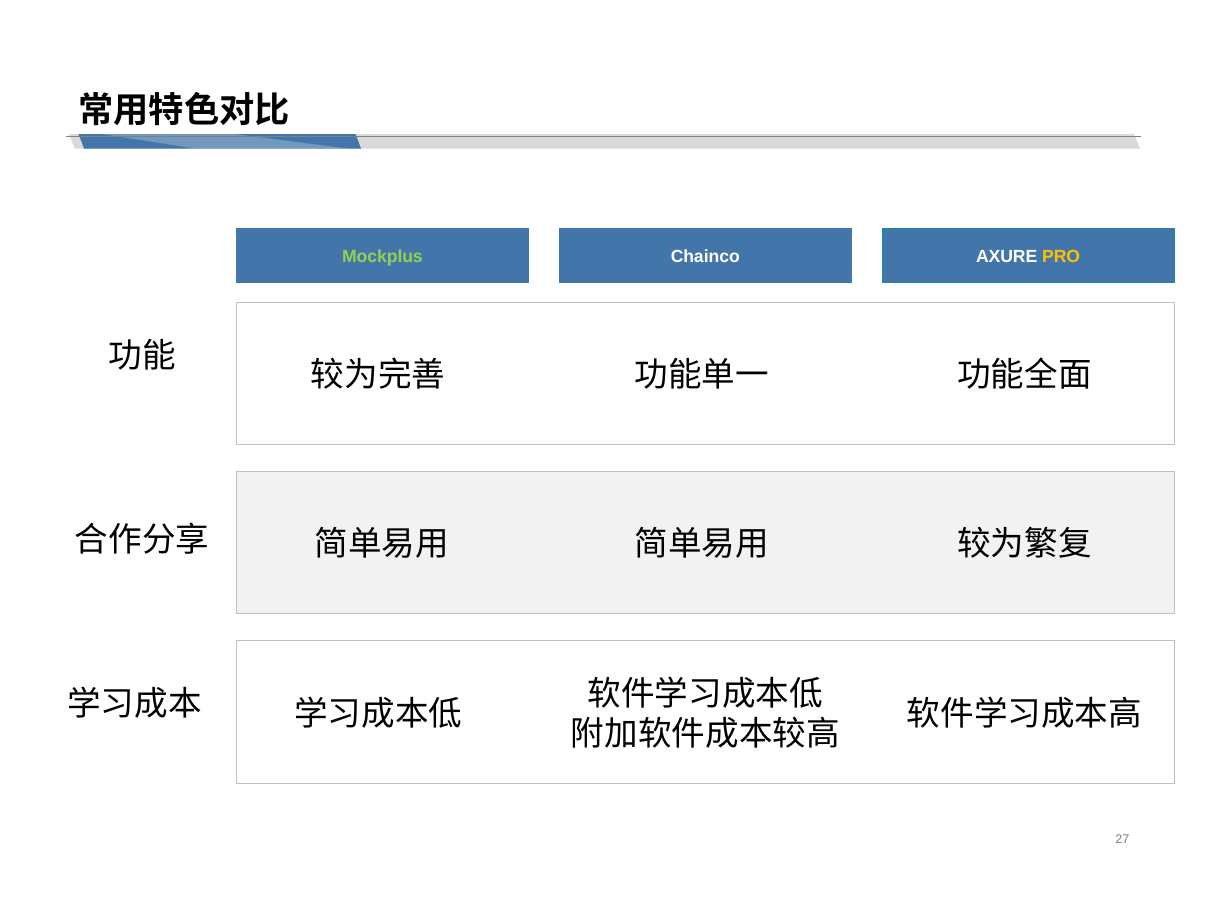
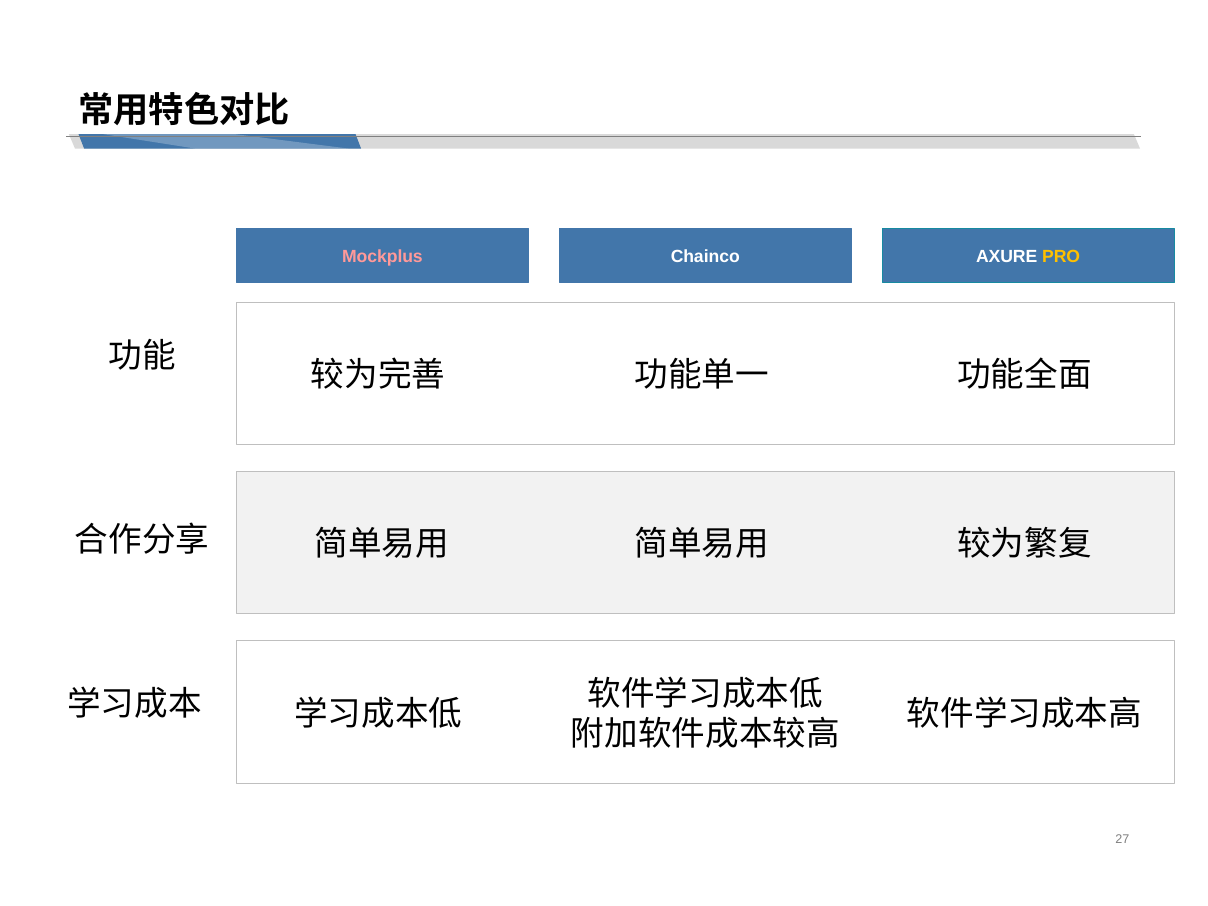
Mockplus colour: light green -> pink
